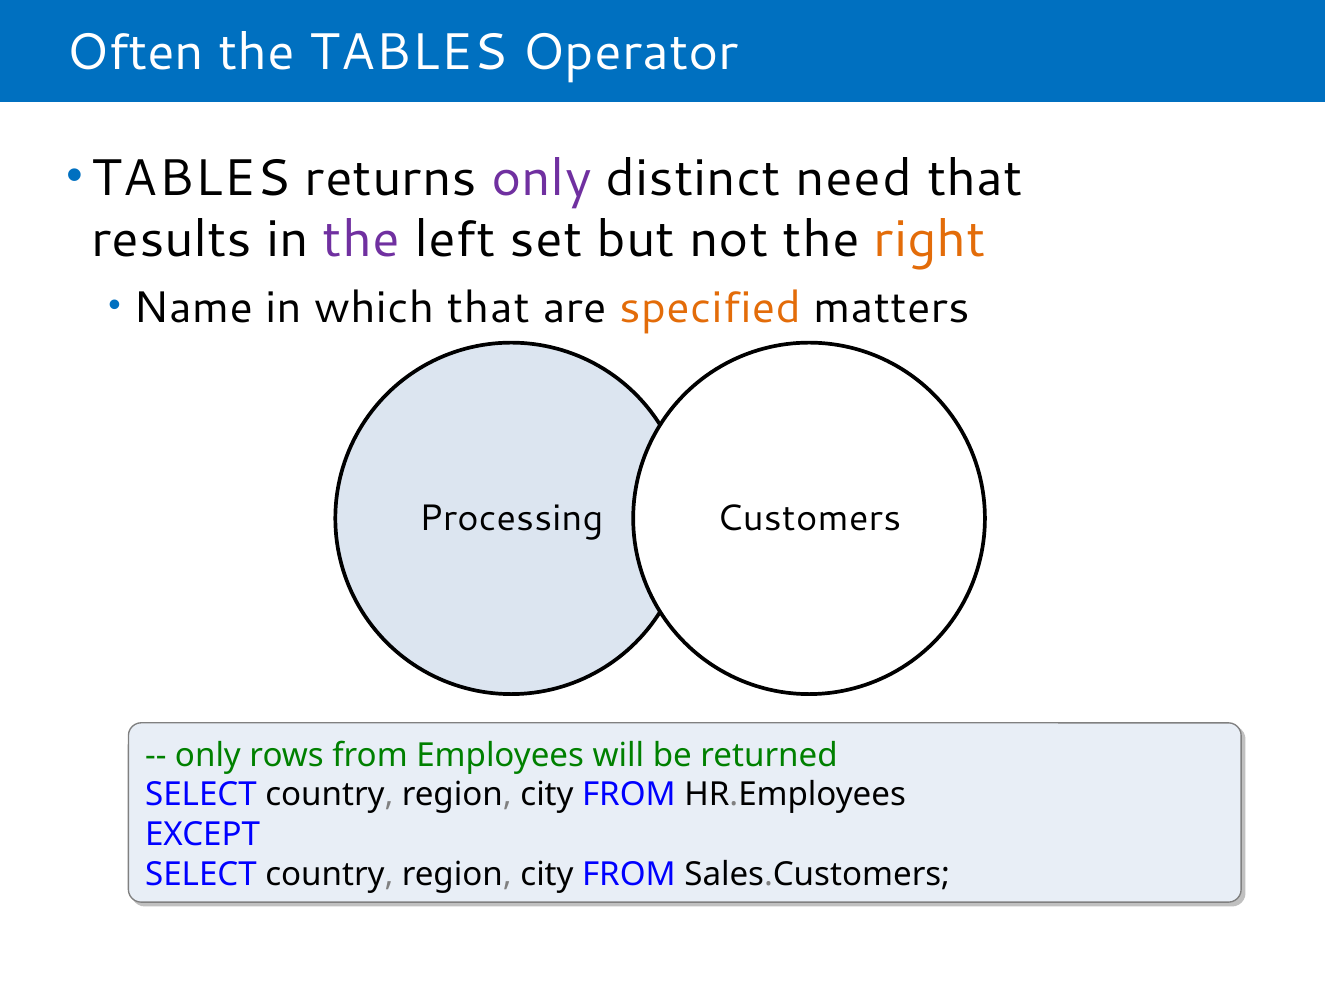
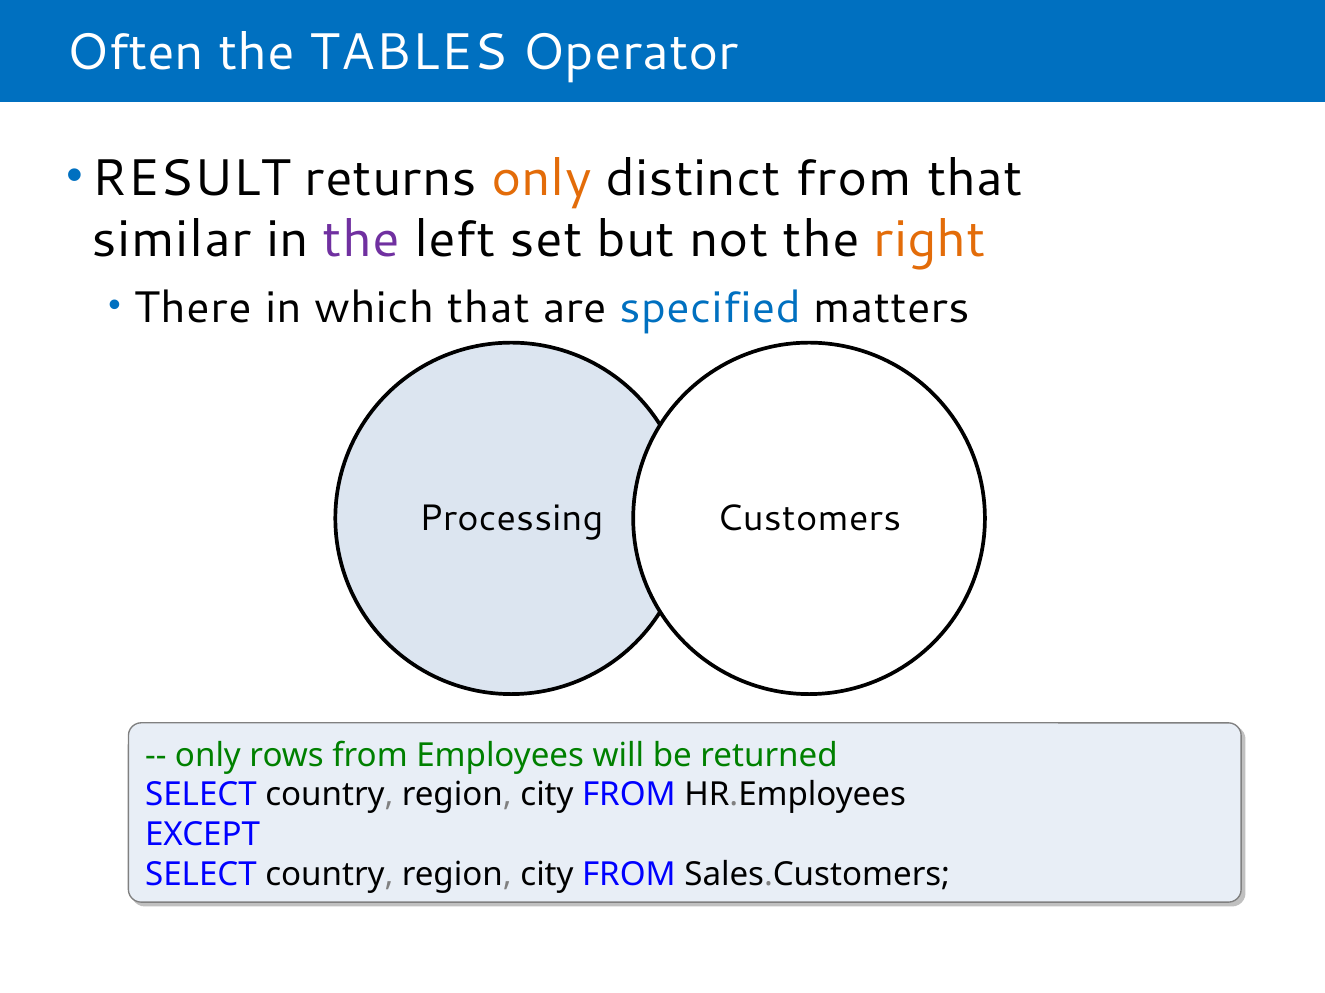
TABLES at (191, 178): TABLES -> RESULT
only at (541, 178) colour: purple -> orange
distinct need: need -> from
results: results -> similar
Name: Name -> There
specified colour: orange -> blue
